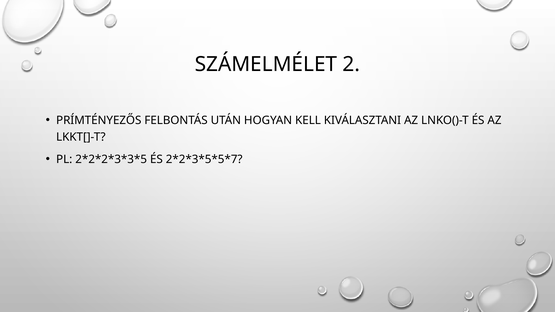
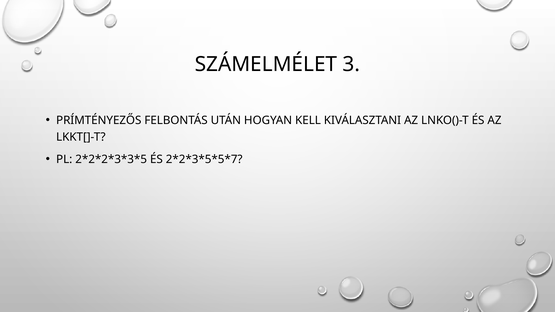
2: 2 -> 3
